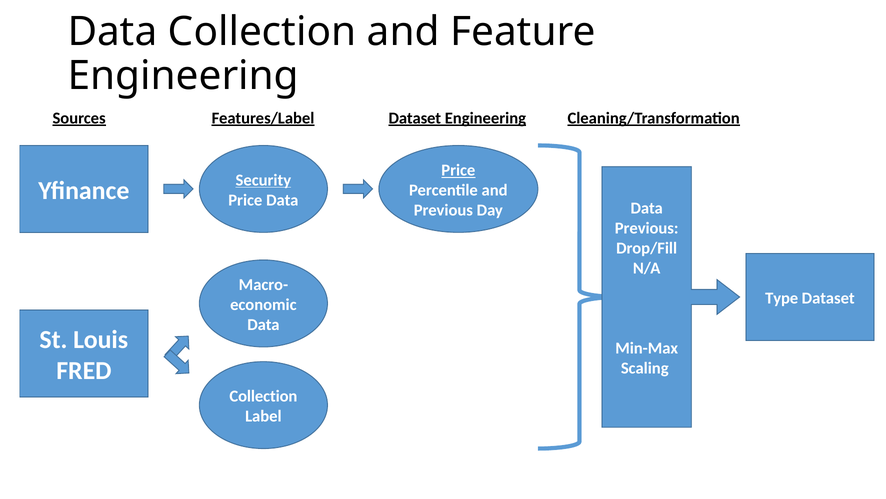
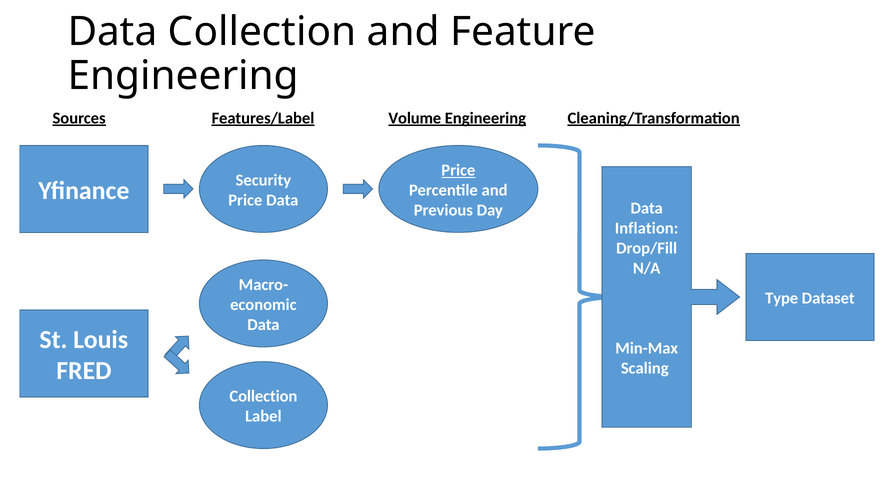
Features/Label Dataset: Dataset -> Volume
Security underline: present -> none
Previous at (647, 228): Previous -> Inflation
